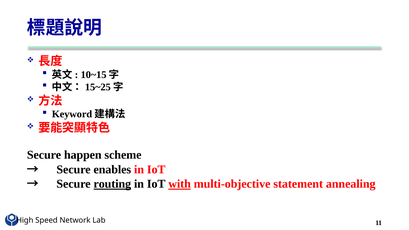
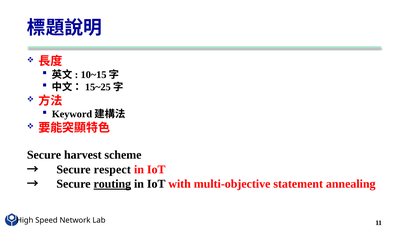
happen: happen -> harvest
enables: enables -> respect
with underline: present -> none
